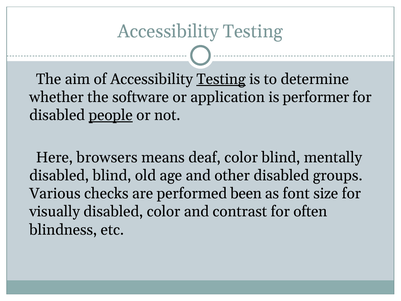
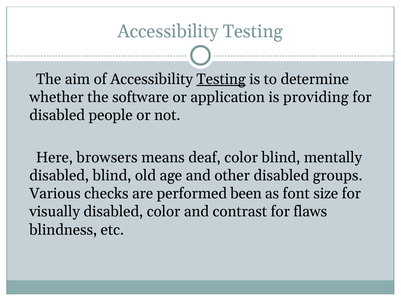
performer: performer -> providing
people underline: present -> none
often: often -> flaws
